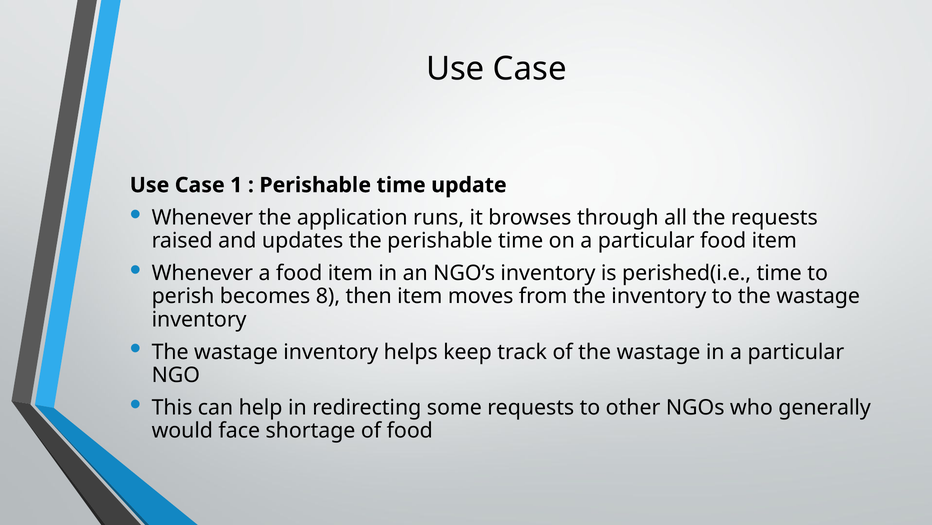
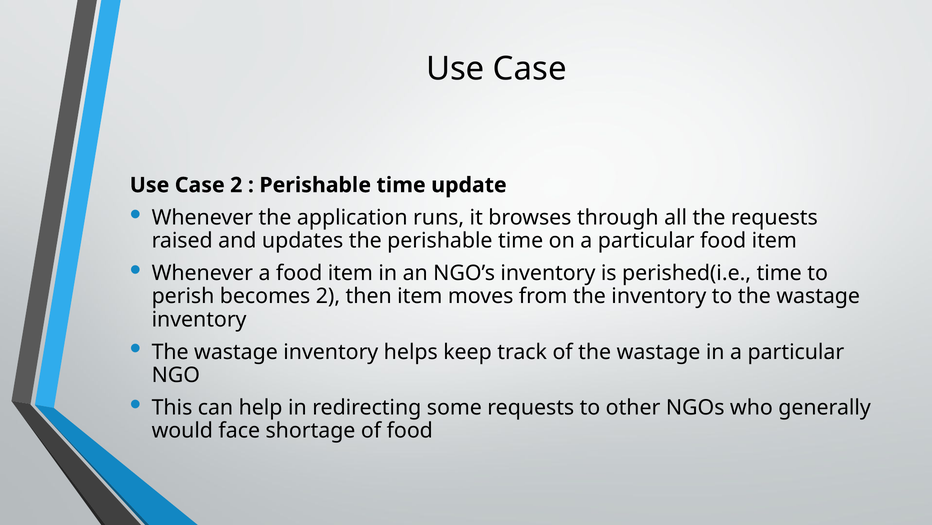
Case 1: 1 -> 2
becomes 8: 8 -> 2
